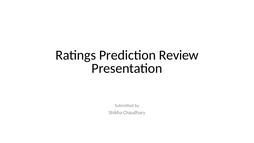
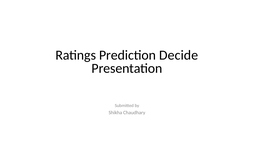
Review: Review -> Decide
